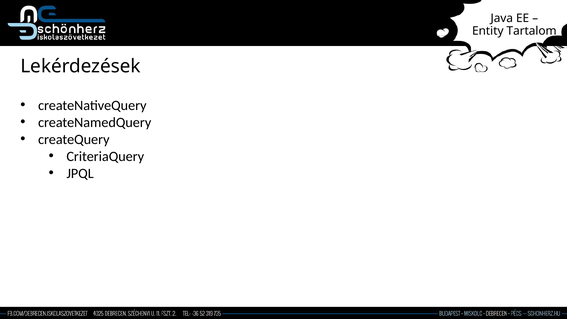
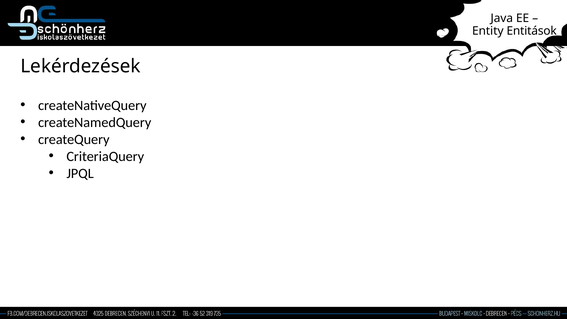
Tartalom: Tartalom -> Entitások
